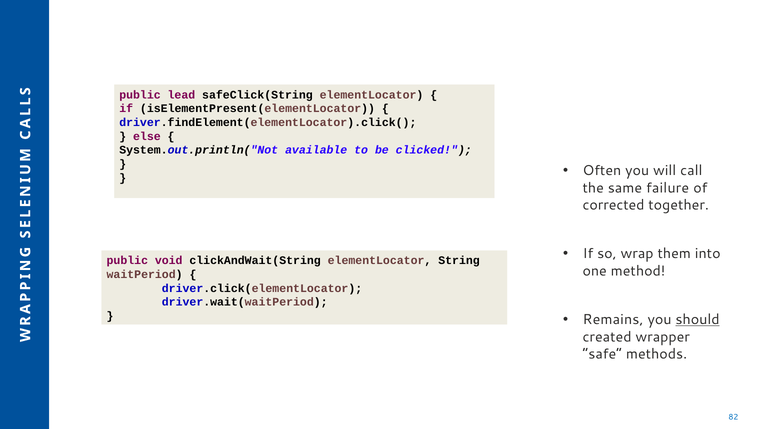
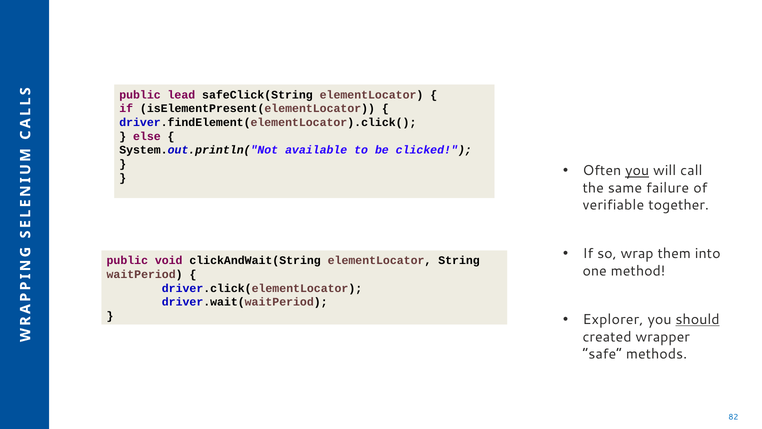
you at (637, 171) underline: none -> present
corrected: corrected -> verifiable
Remains: Remains -> Explorer
